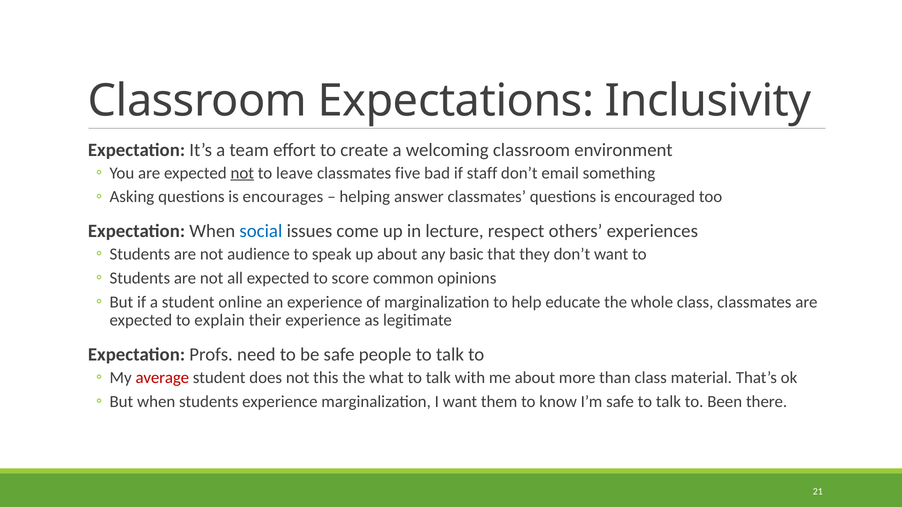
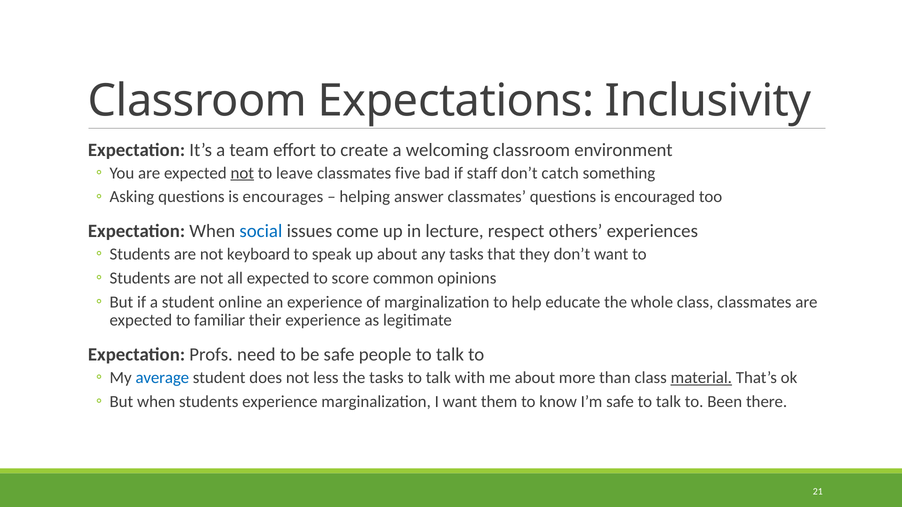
email: email -> catch
audience: audience -> keyboard
any basic: basic -> tasks
explain: explain -> familiar
average colour: red -> blue
this: this -> less
the what: what -> tasks
material underline: none -> present
